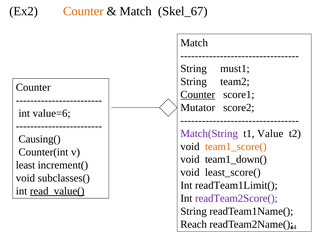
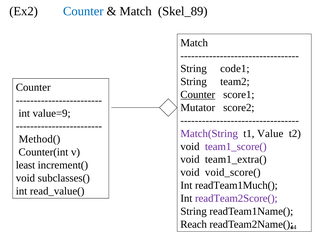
Counter at (83, 11) colour: orange -> blue
Skel_67: Skel_67 -> Skel_89
must1: must1 -> code1
value=6: value=6 -> value=9
Causing(: Causing( -> Method(
team1_score( colour: orange -> purple
team1_down(: team1_down( -> team1_extra(
least_score(: least_score( -> void_score(
readTeam1Limit(: readTeam1Limit( -> readTeam1Much(
read_value( underline: present -> none
